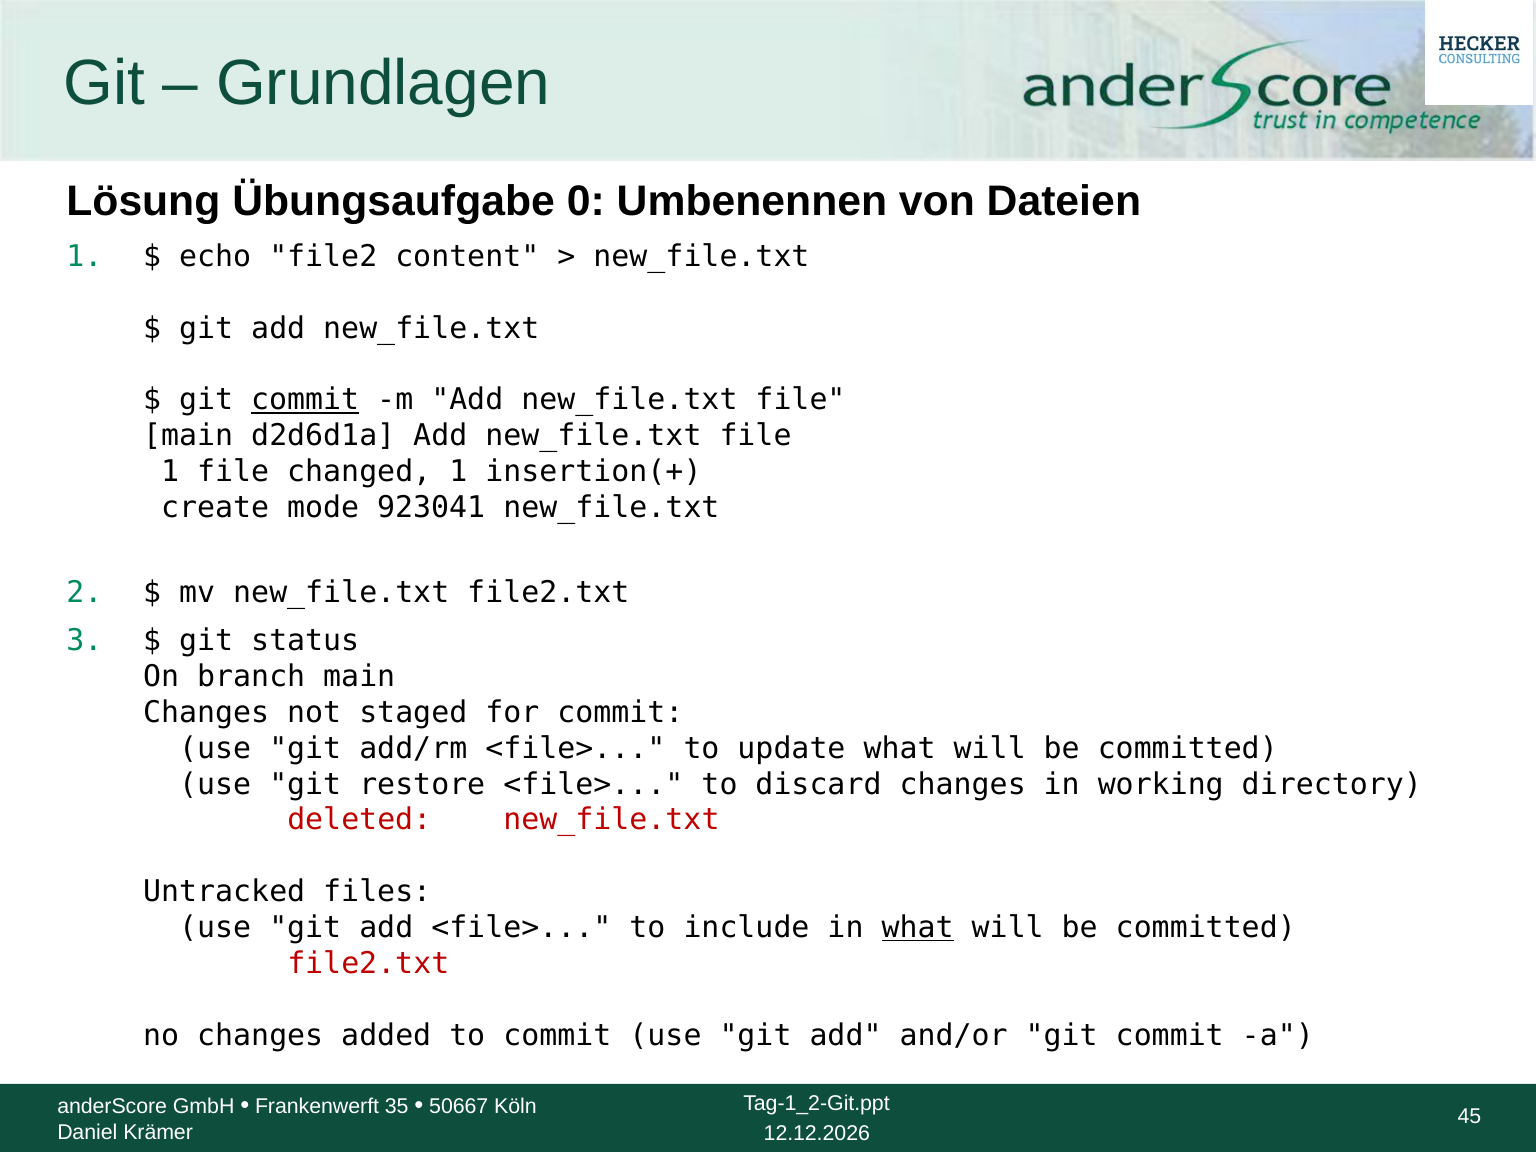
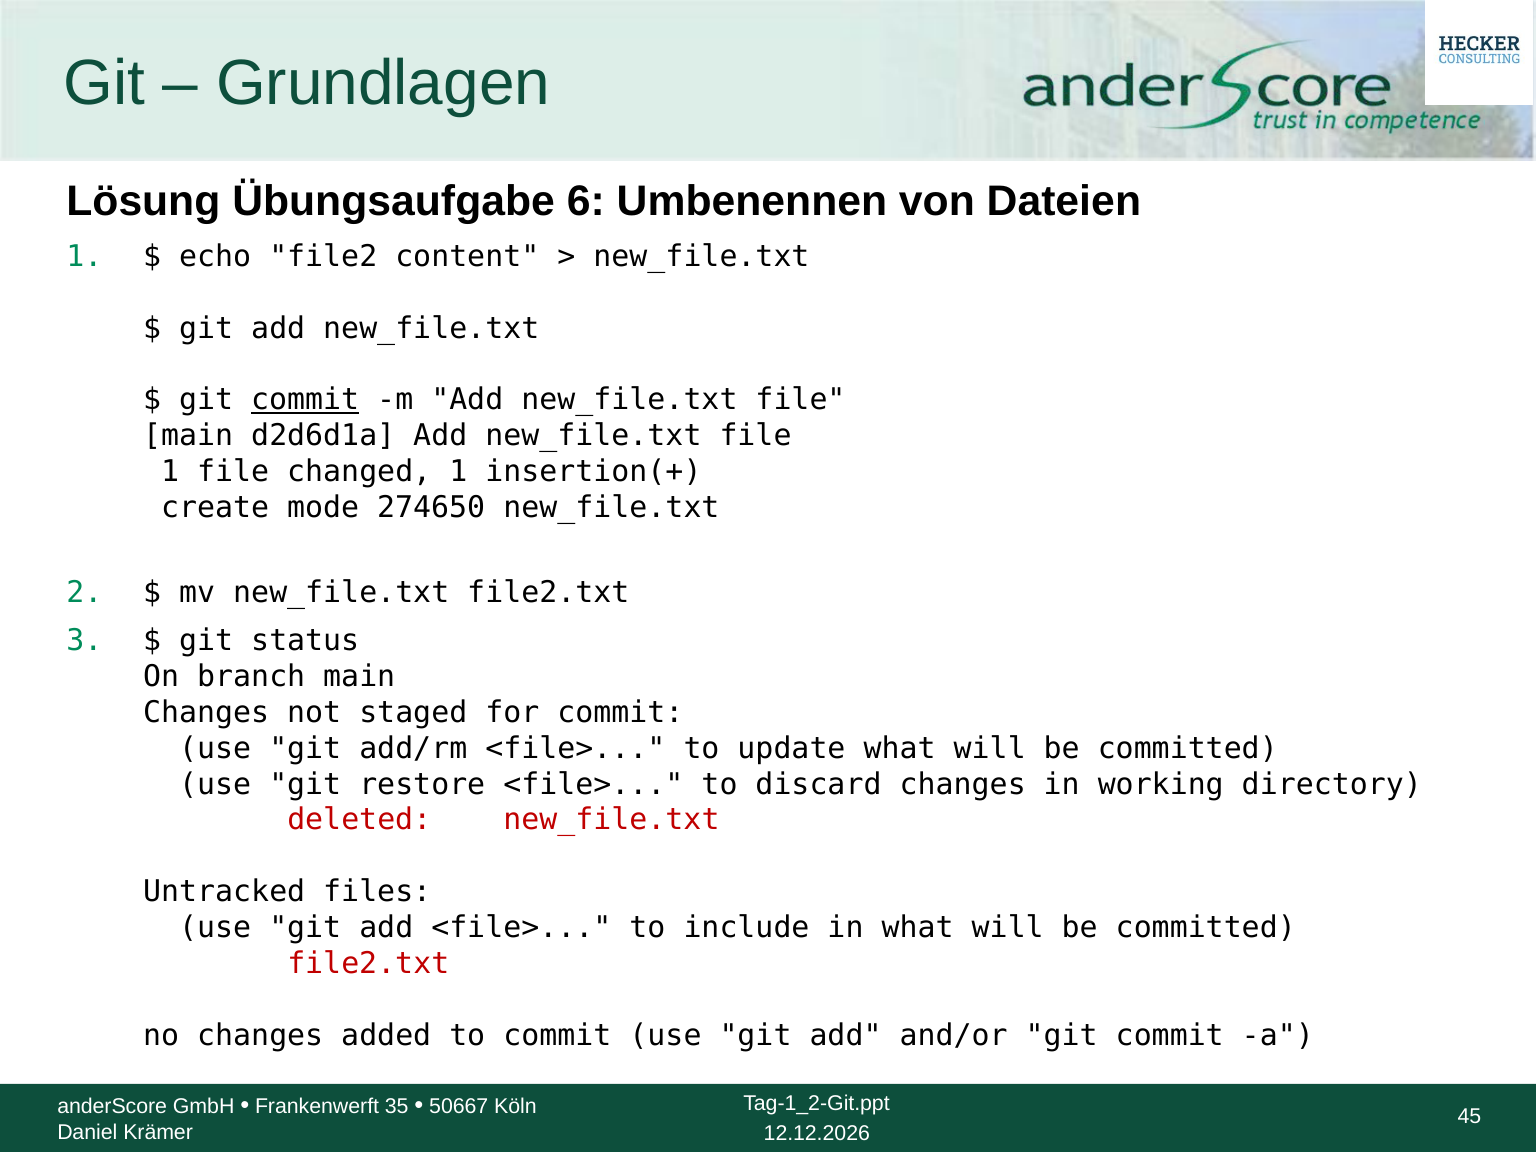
0: 0 -> 6
923041: 923041 -> 274650
what at (918, 928) underline: present -> none
